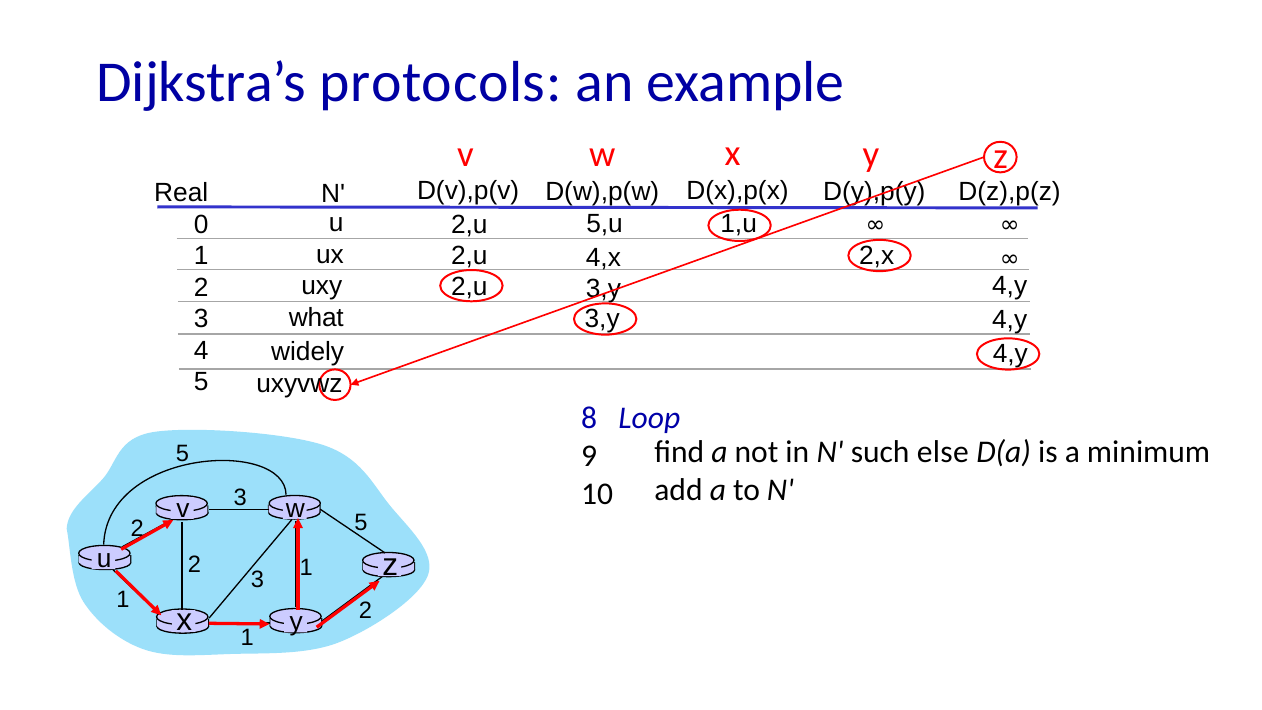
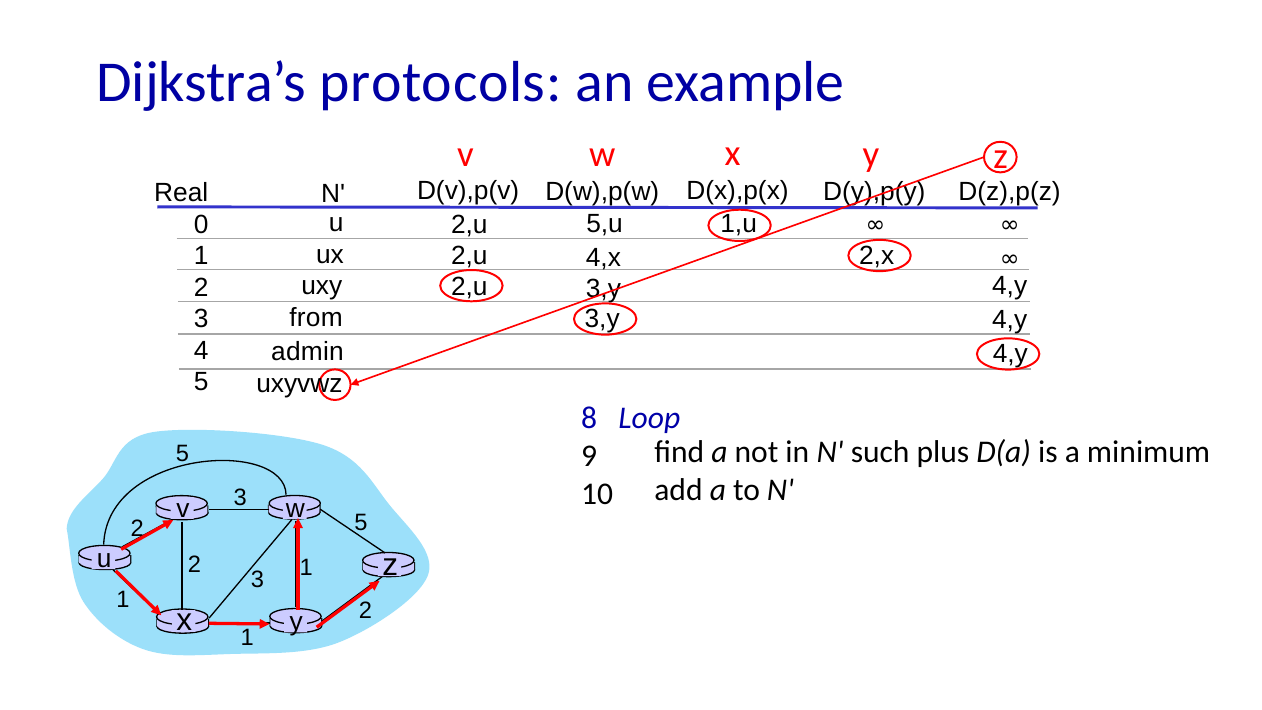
what: what -> from
widely: widely -> admin
else: else -> plus
